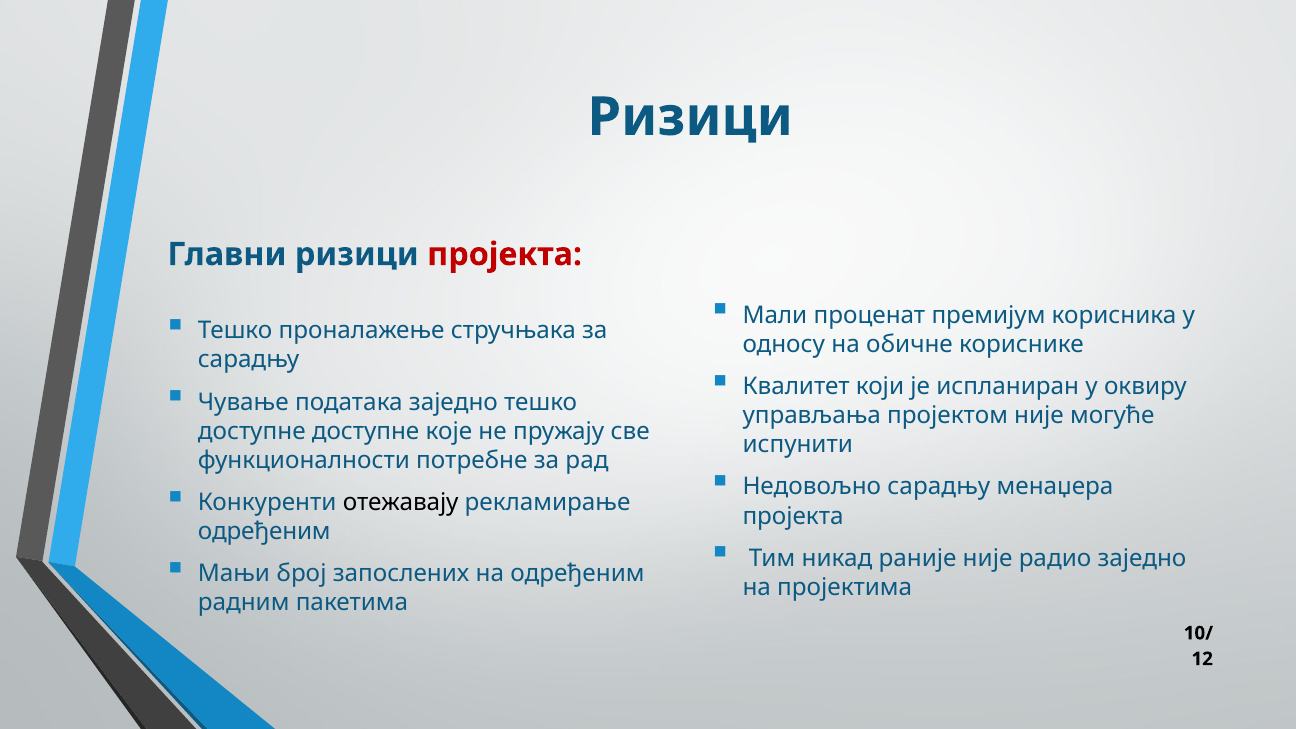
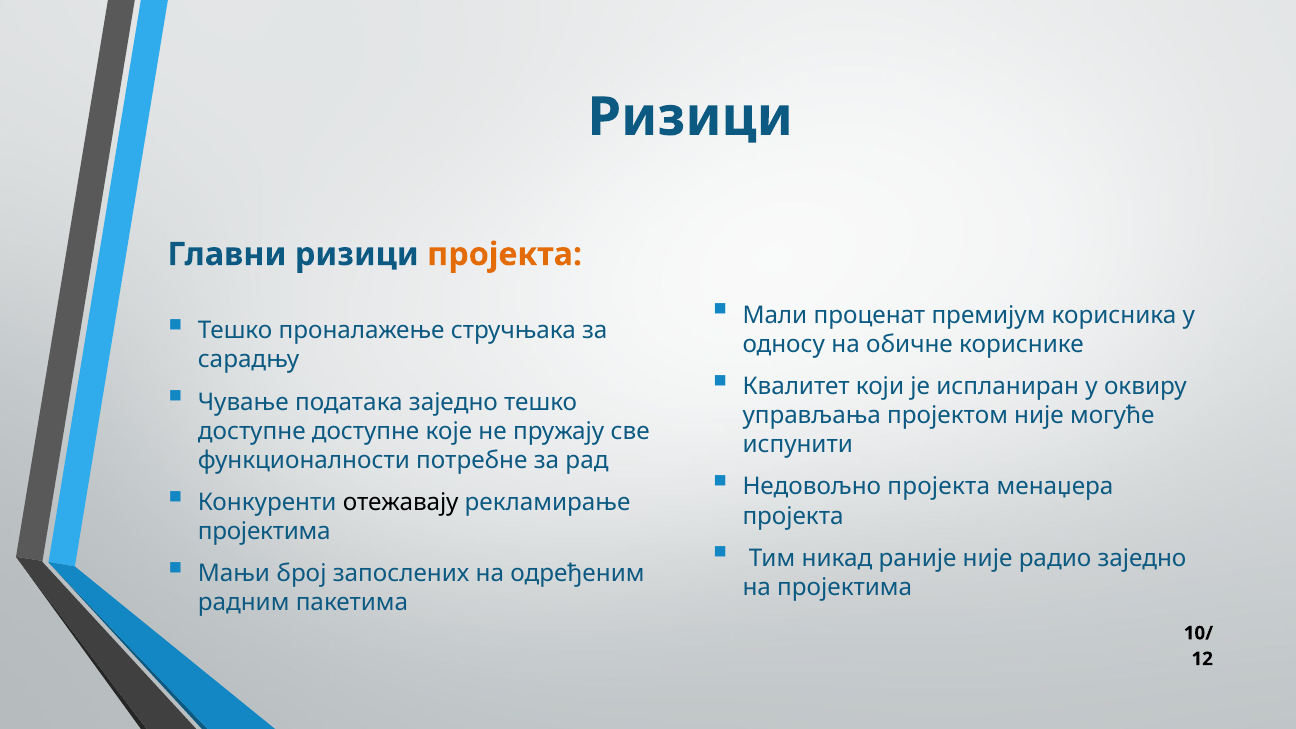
пројекта at (505, 254) colour: red -> orange
Недовољно сарадњу: сарадњу -> пројекта
одређеним at (264, 532): одређеним -> пројектима
